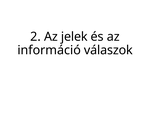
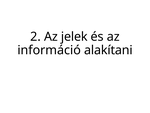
válaszok: válaszok -> alakítani
